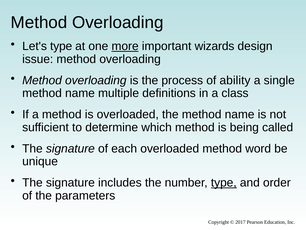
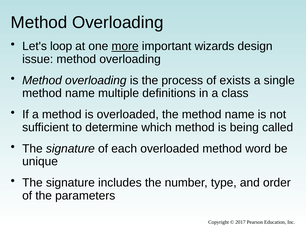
Let's type: type -> loop
ability: ability -> exists
type at (224, 182) underline: present -> none
